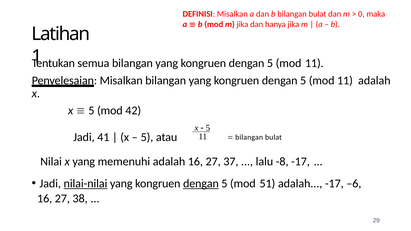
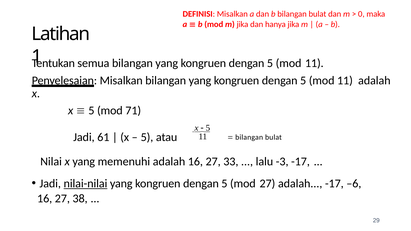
42: 42 -> 71
41: 41 -> 61
37: 37 -> 33
-8: -8 -> -3
dengan at (201, 184) underline: present -> none
mod 51: 51 -> 27
